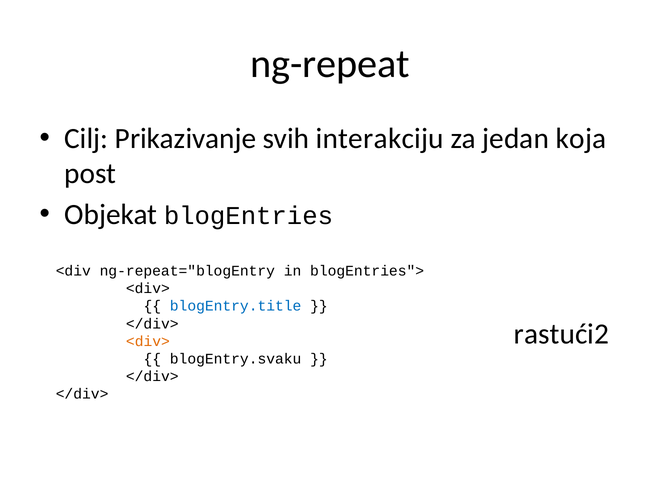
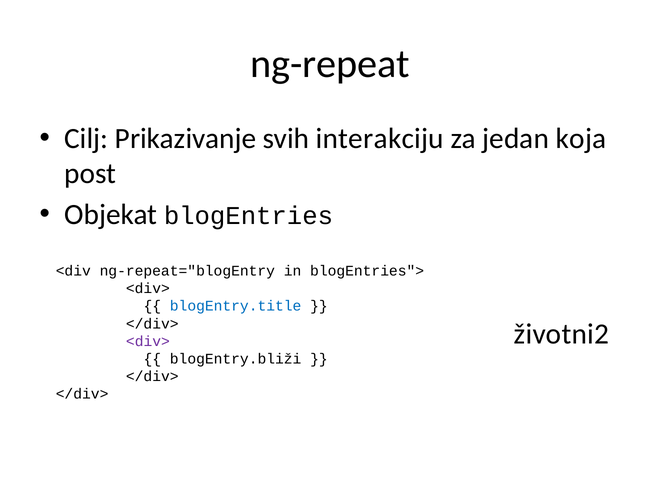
rastući2: rastući2 -> životni2
<div> at (148, 341) colour: orange -> purple
blogEntry.svaku: blogEntry.svaku -> blogEntry.bliži
